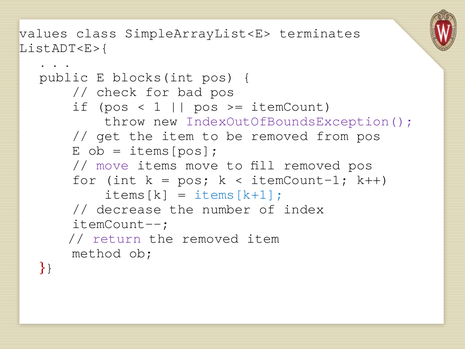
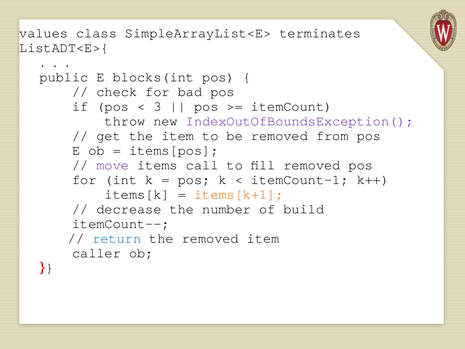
1: 1 -> 3
items move: move -> call
items[k+1 colour: blue -> orange
index: index -> build
return colour: purple -> blue
method: method -> caller
